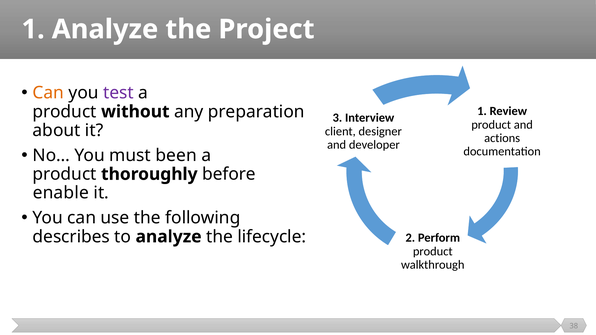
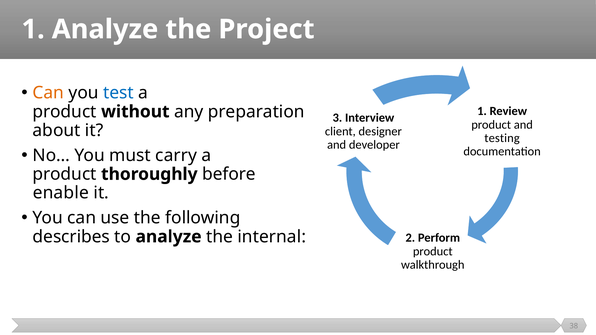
test colour: purple -> blue
actions: actions -> testing
been: been -> carry
lifecycle: lifecycle -> internal
